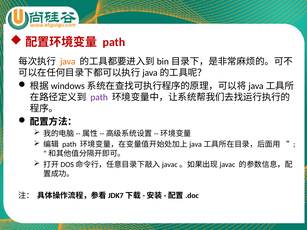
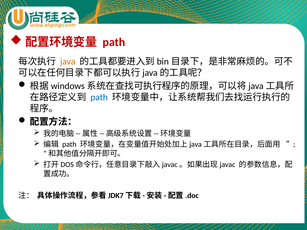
path at (99, 97) colour: purple -> blue
